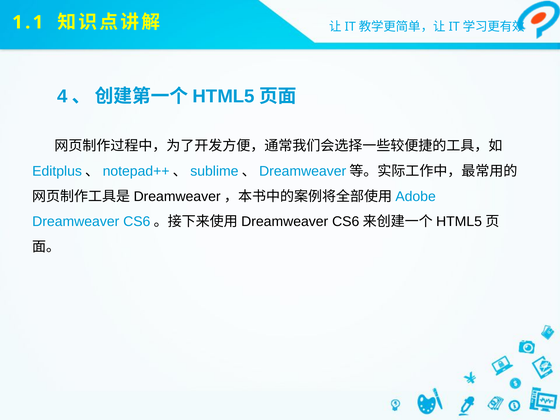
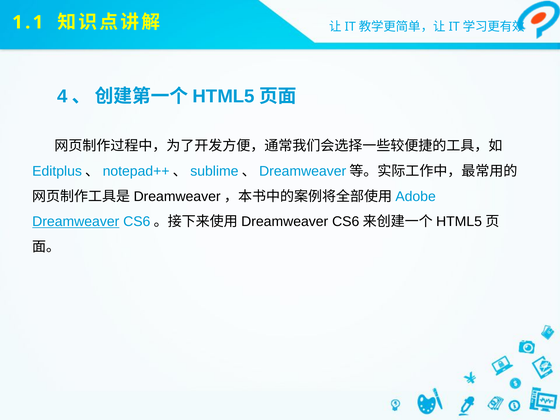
Dreamweaver underline: none -> present
